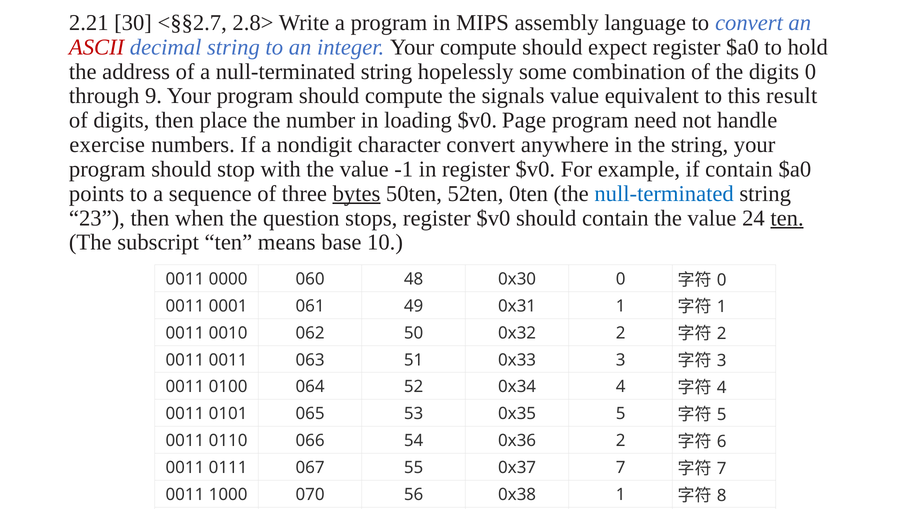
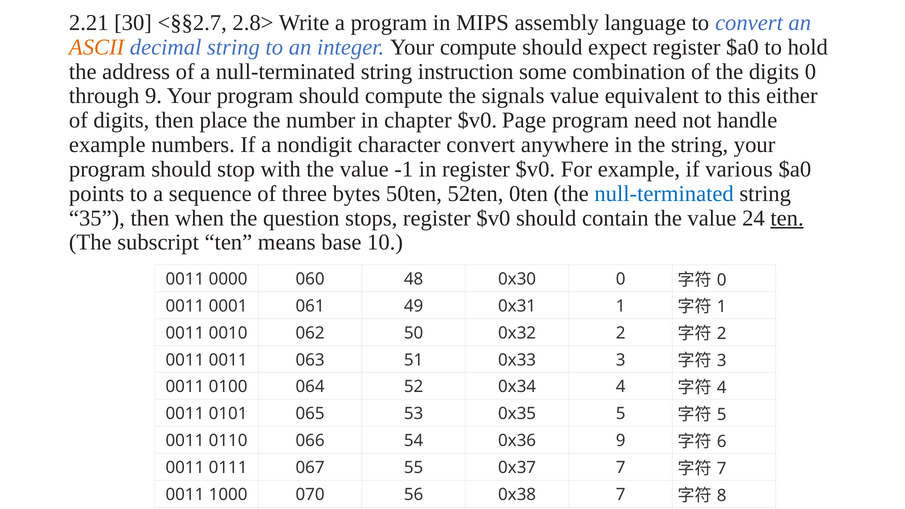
ASCII colour: red -> orange
hopelessly: hopelessly -> instruction
result: result -> either
loading: loading -> chapter
exercise at (107, 145): exercise -> example
if contain: contain -> various
bytes underline: present -> none
23: 23 -> 35
0x36 2: 2 -> 9
0x38 1: 1 -> 7
